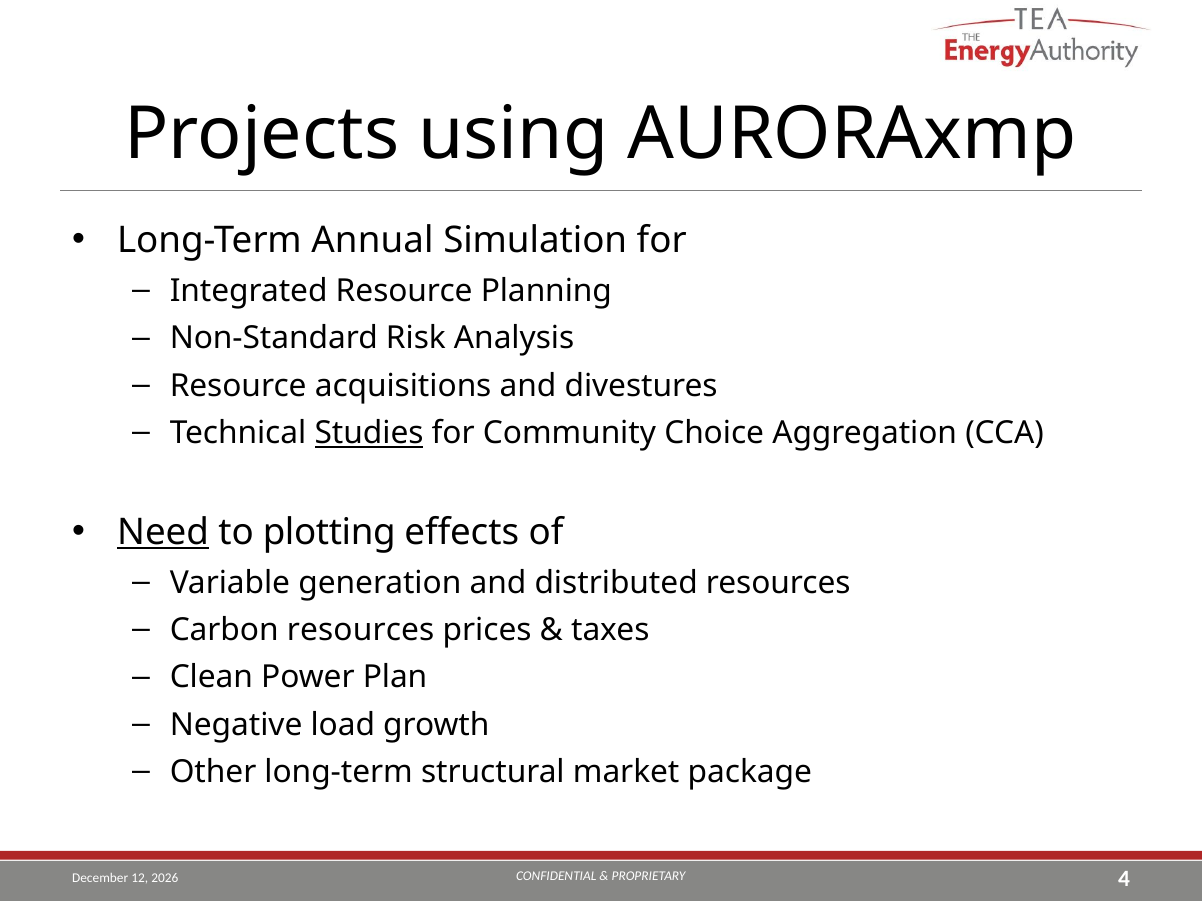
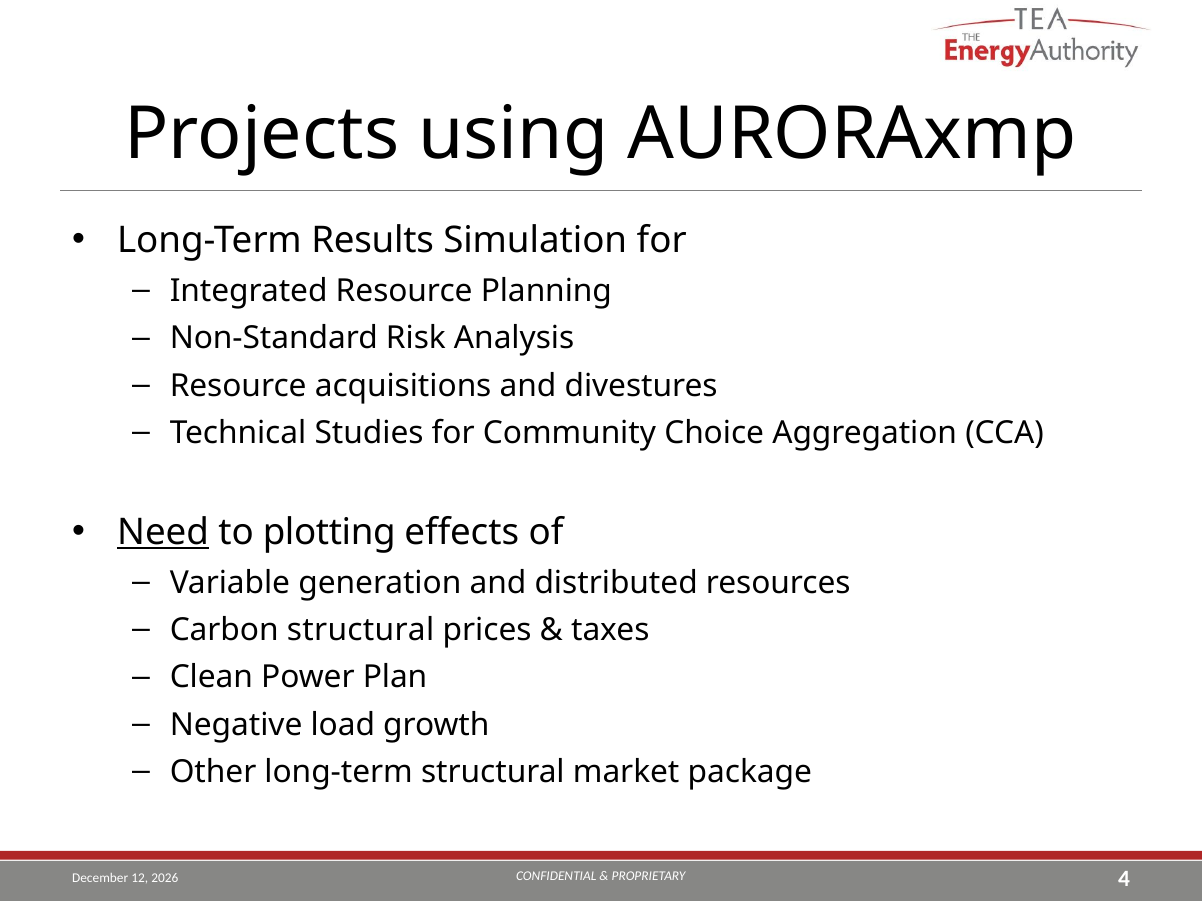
Annual: Annual -> Results
Studies underline: present -> none
Carbon resources: resources -> structural
